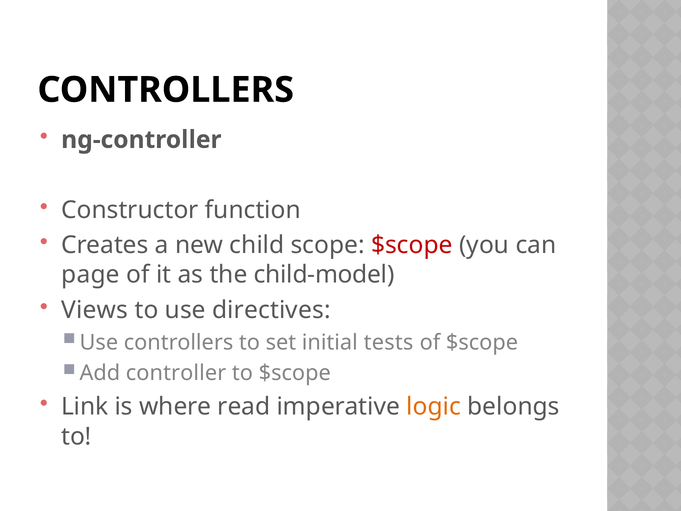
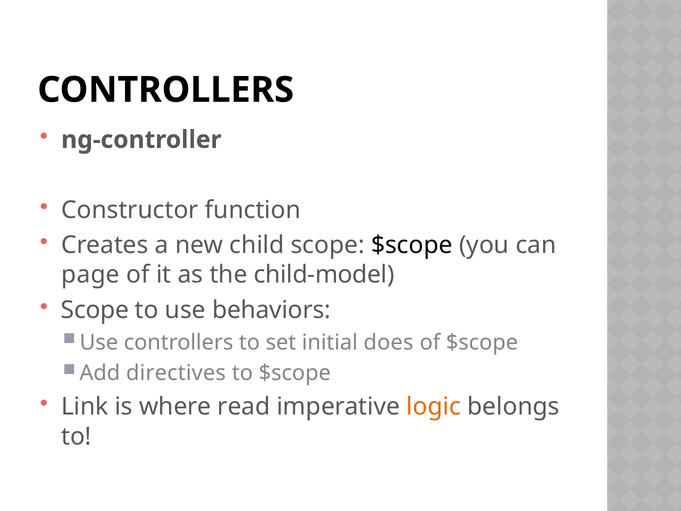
$scope at (412, 245) colour: red -> black
Views at (95, 310): Views -> Scope
directives: directives -> behaviors
tests: tests -> does
controller: controller -> directives
